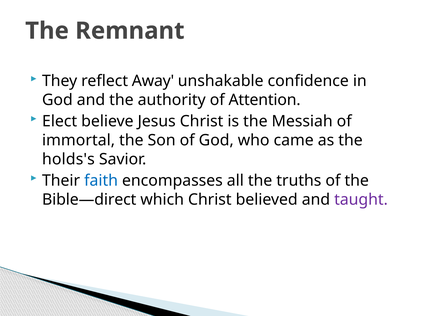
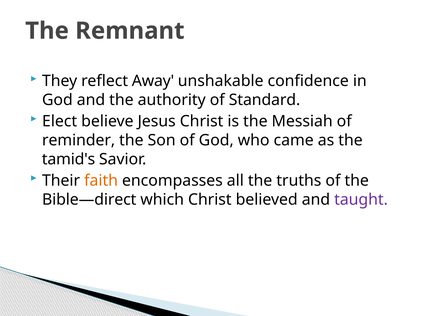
Attention: Attention -> Standard
immortal: immortal -> reminder
holds's: holds's -> tamid's
faith colour: blue -> orange
